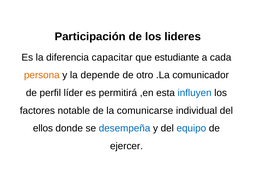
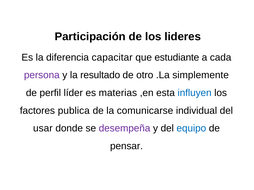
persona colour: orange -> purple
depende: depende -> resultado
comunicador: comunicador -> simplemente
permitirá: permitirá -> materias
notable: notable -> publica
ellos: ellos -> usar
desempeña colour: blue -> purple
ejercer: ejercer -> pensar
